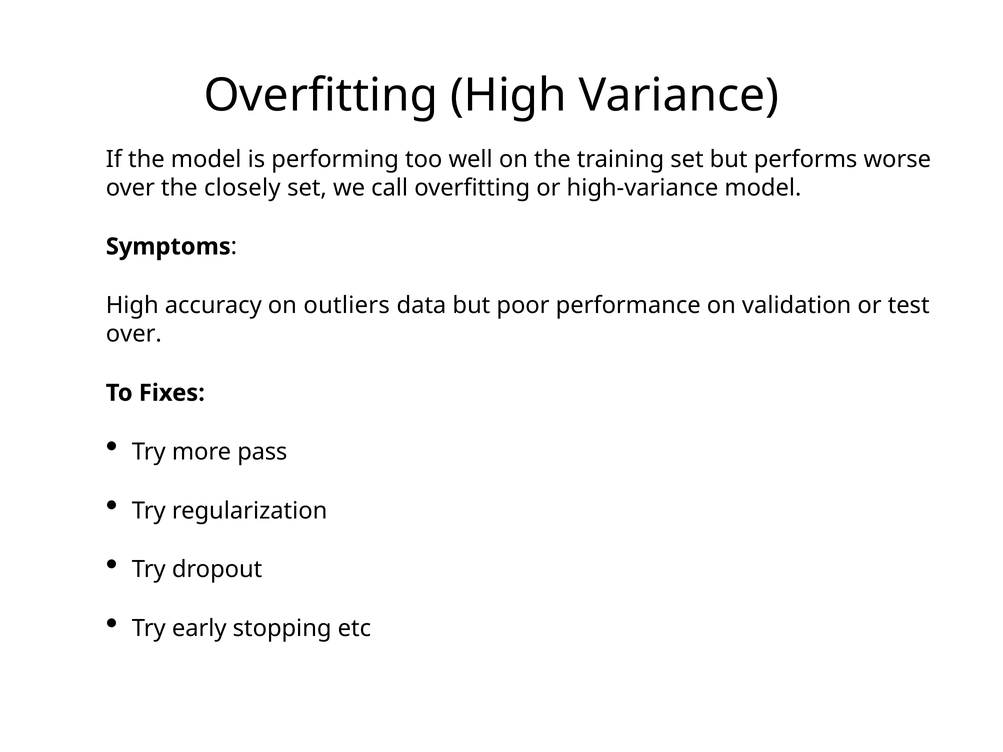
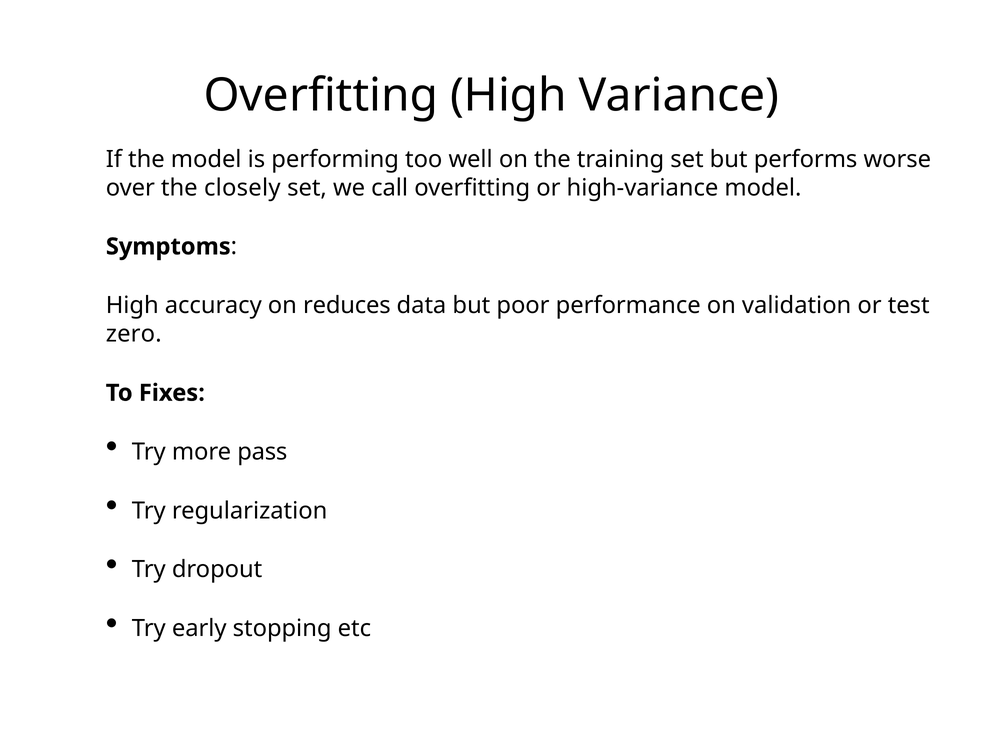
outliers: outliers -> reduces
over at (134, 334): over -> zero
